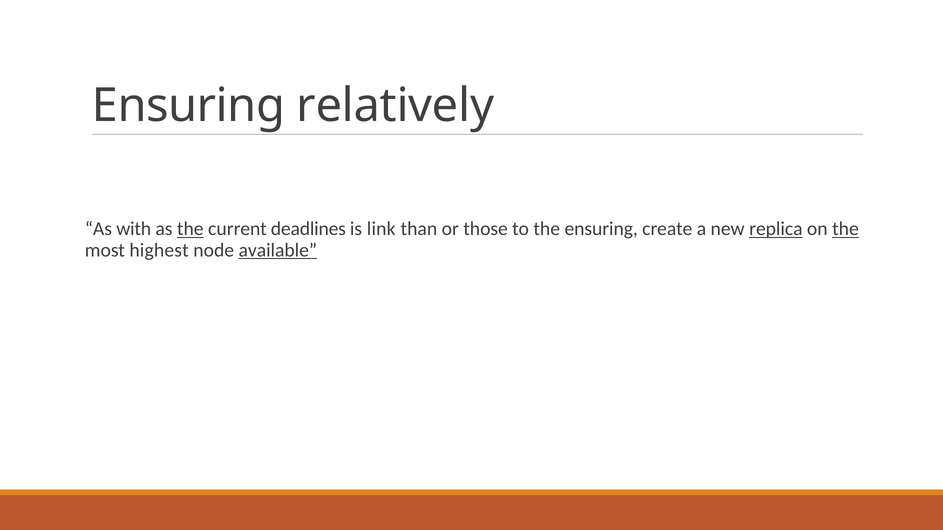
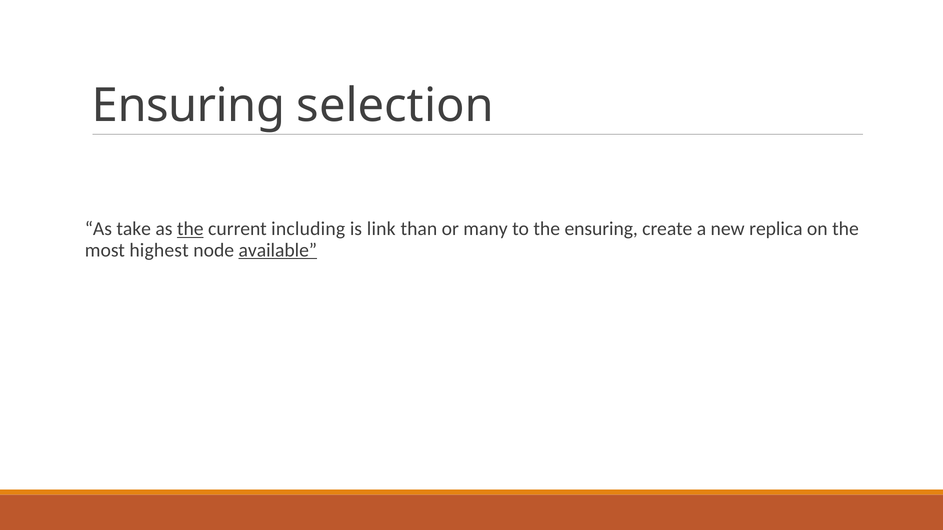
relatively: relatively -> selection
with: with -> take
deadlines: deadlines -> including
those: those -> many
replica underline: present -> none
the at (845, 229) underline: present -> none
